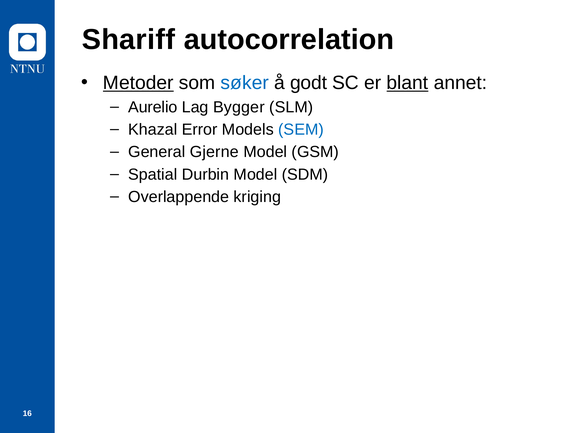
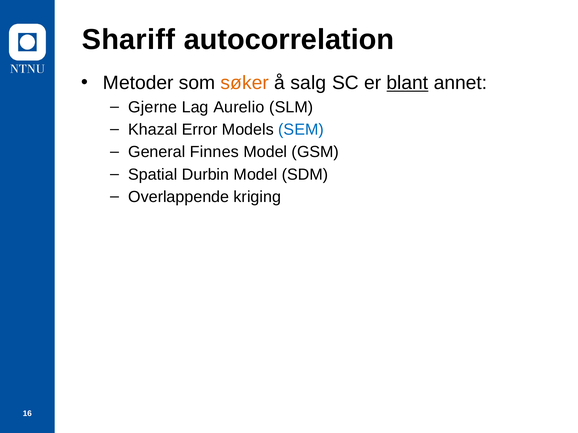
Metoder underline: present -> none
søker colour: blue -> orange
godt: godt -> salg
Aurelio: Aurelio -> Gjerne
Bygger: Bygger -> Aurelio
Gjerne: Gjerne -> Finnes
